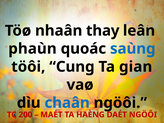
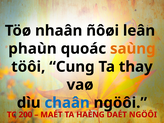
thay: thay -> ñôøi
saùng colour: blue -> orange
gian: gian -> thay
